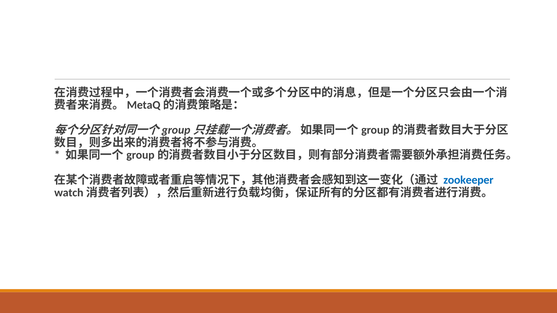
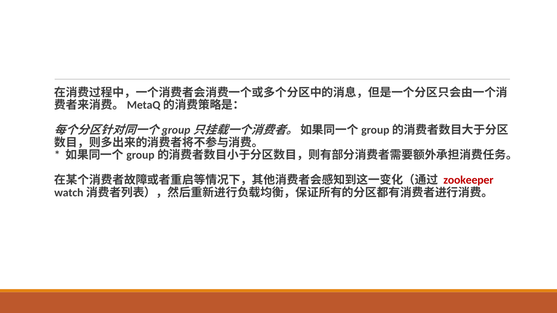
zookeeper colour: blue -> red
